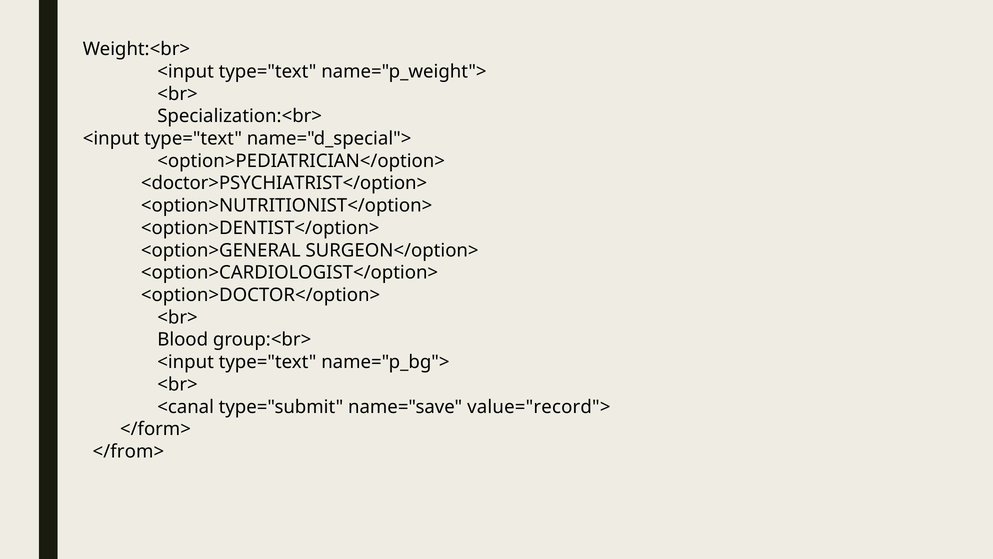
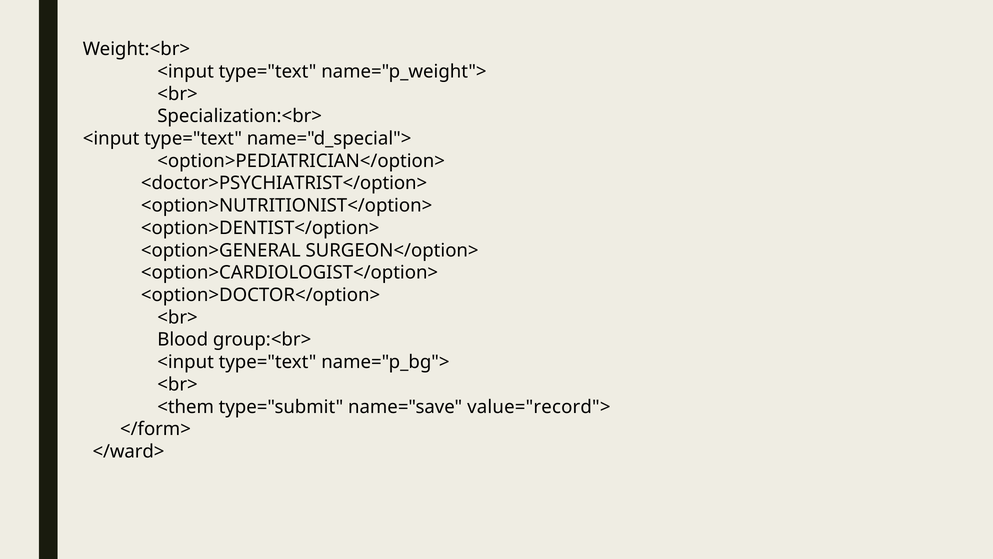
<canal: <canal -> <them
</from>: </from> -> </ward>
